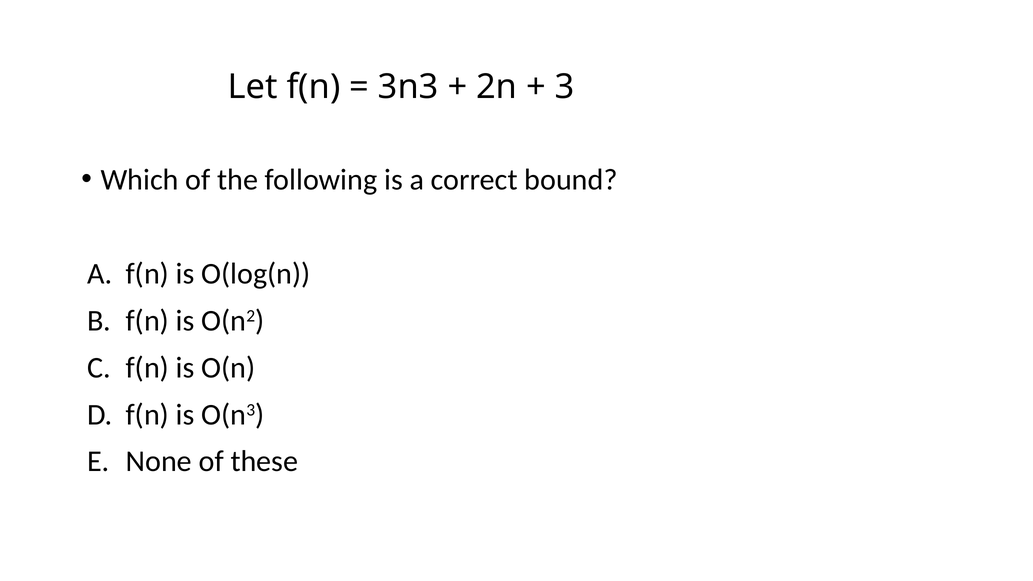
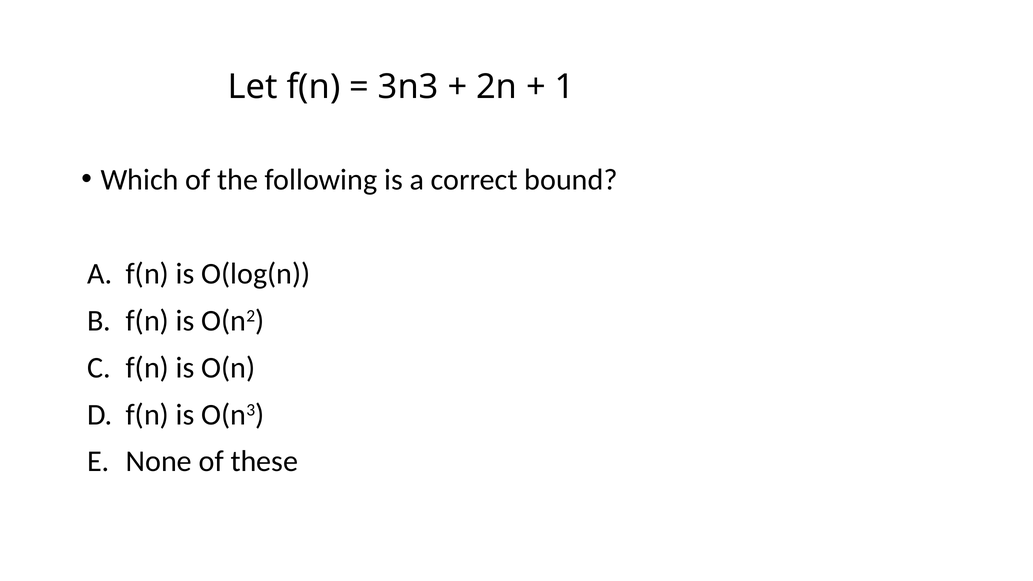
3: 3 -> 1
